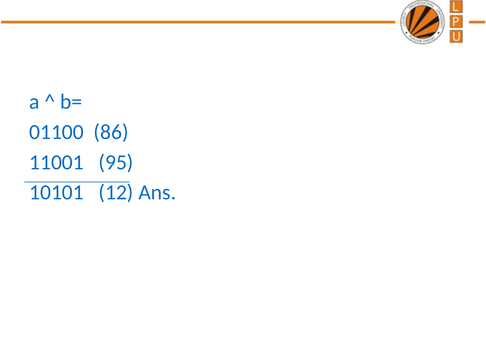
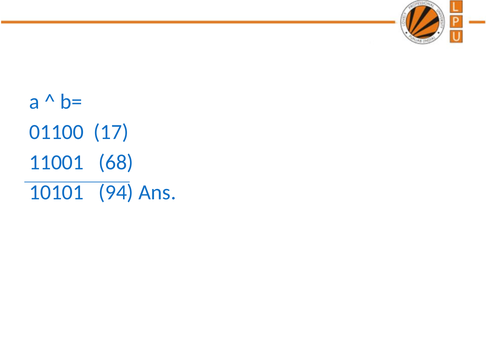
86: 86 -> 17
95: 95 -> 68
12: 12 -> 94
